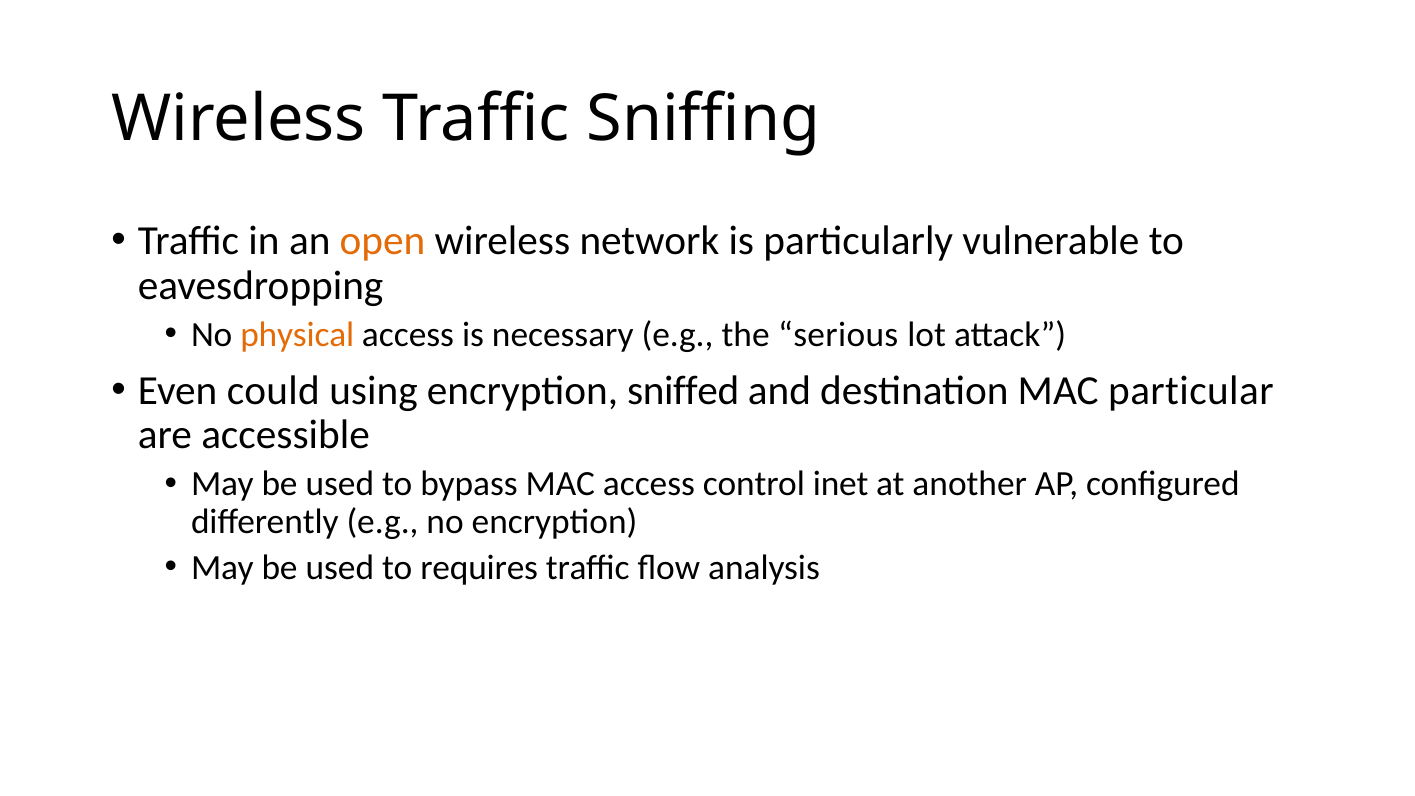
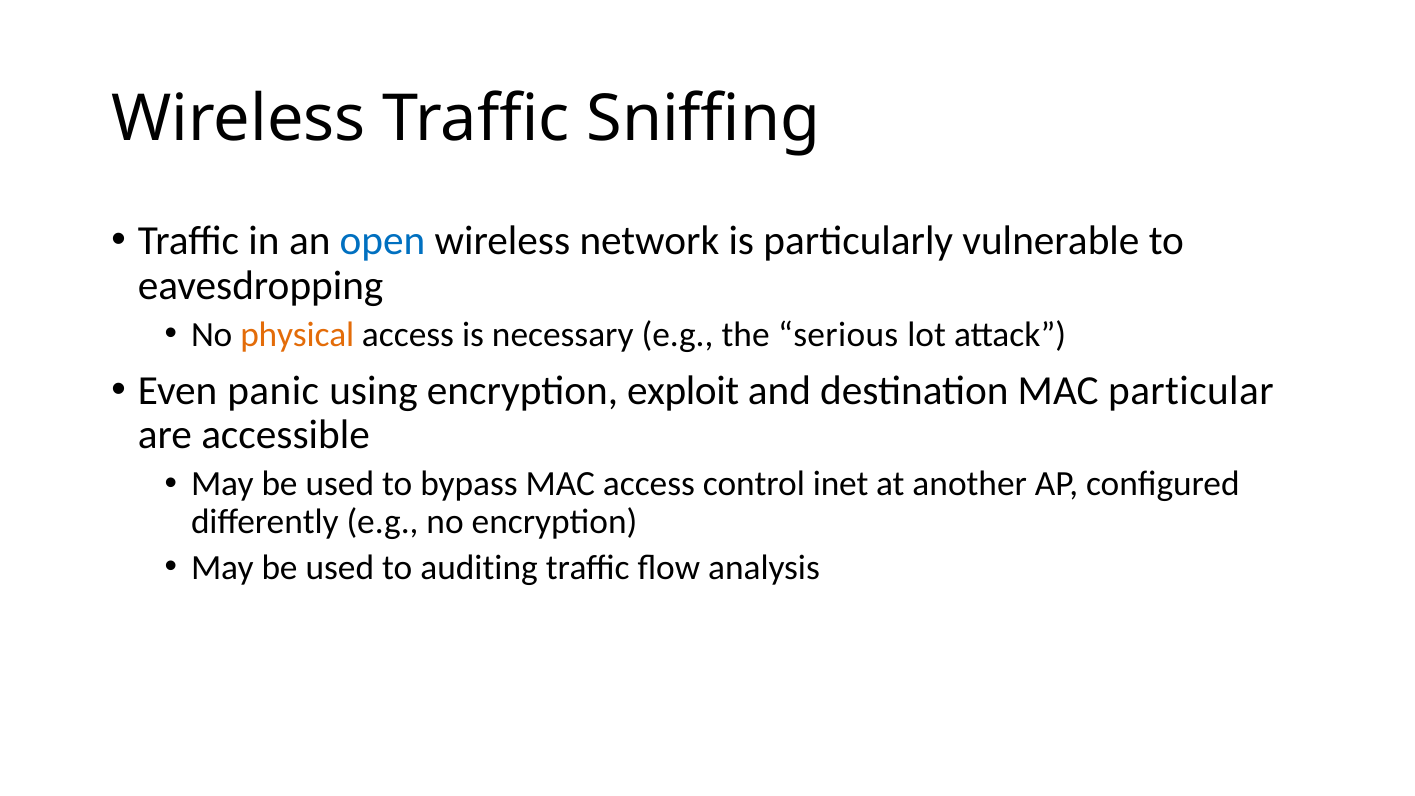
open colour: orange -> blue
could: could -> panic
sniffed: sniffed -> exploit
requires: requires -> auditing
